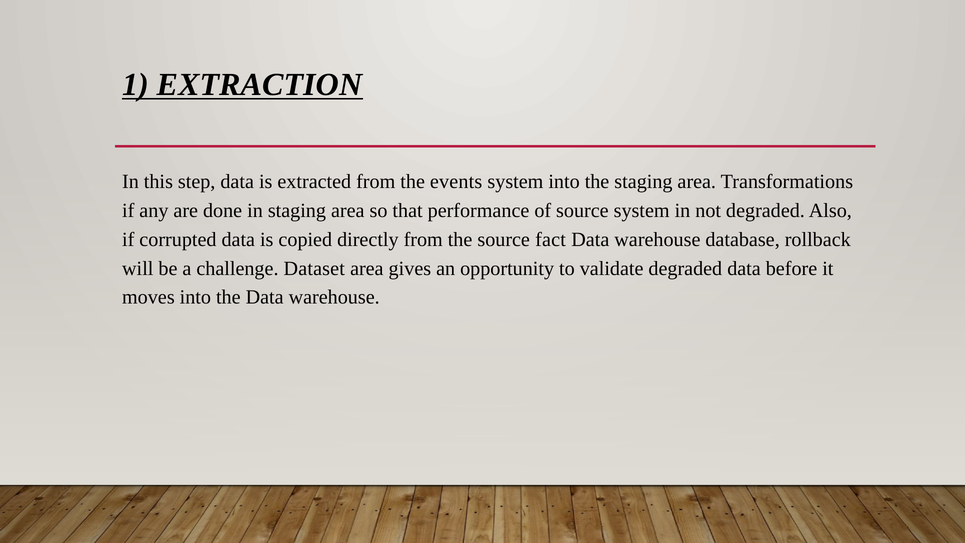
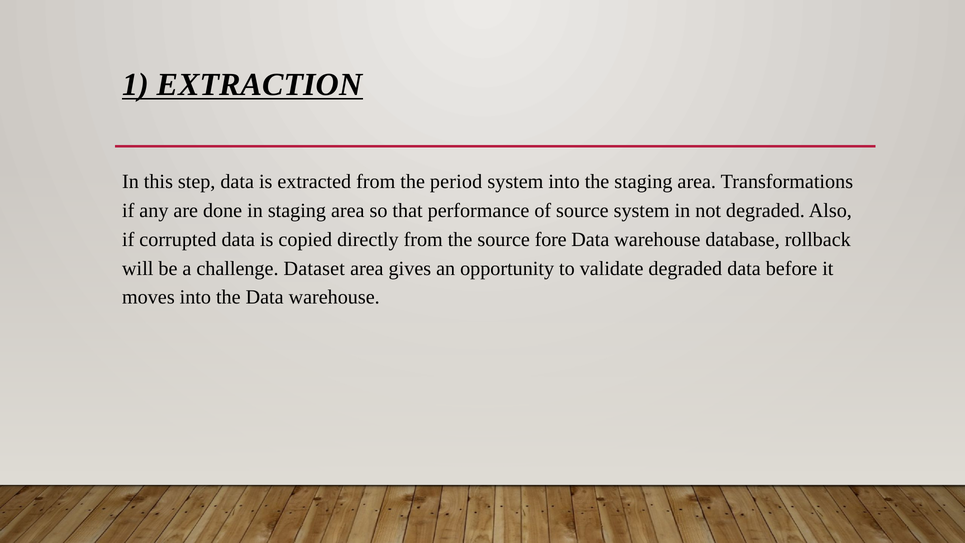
events: events -> period
fact: fact -> fore
